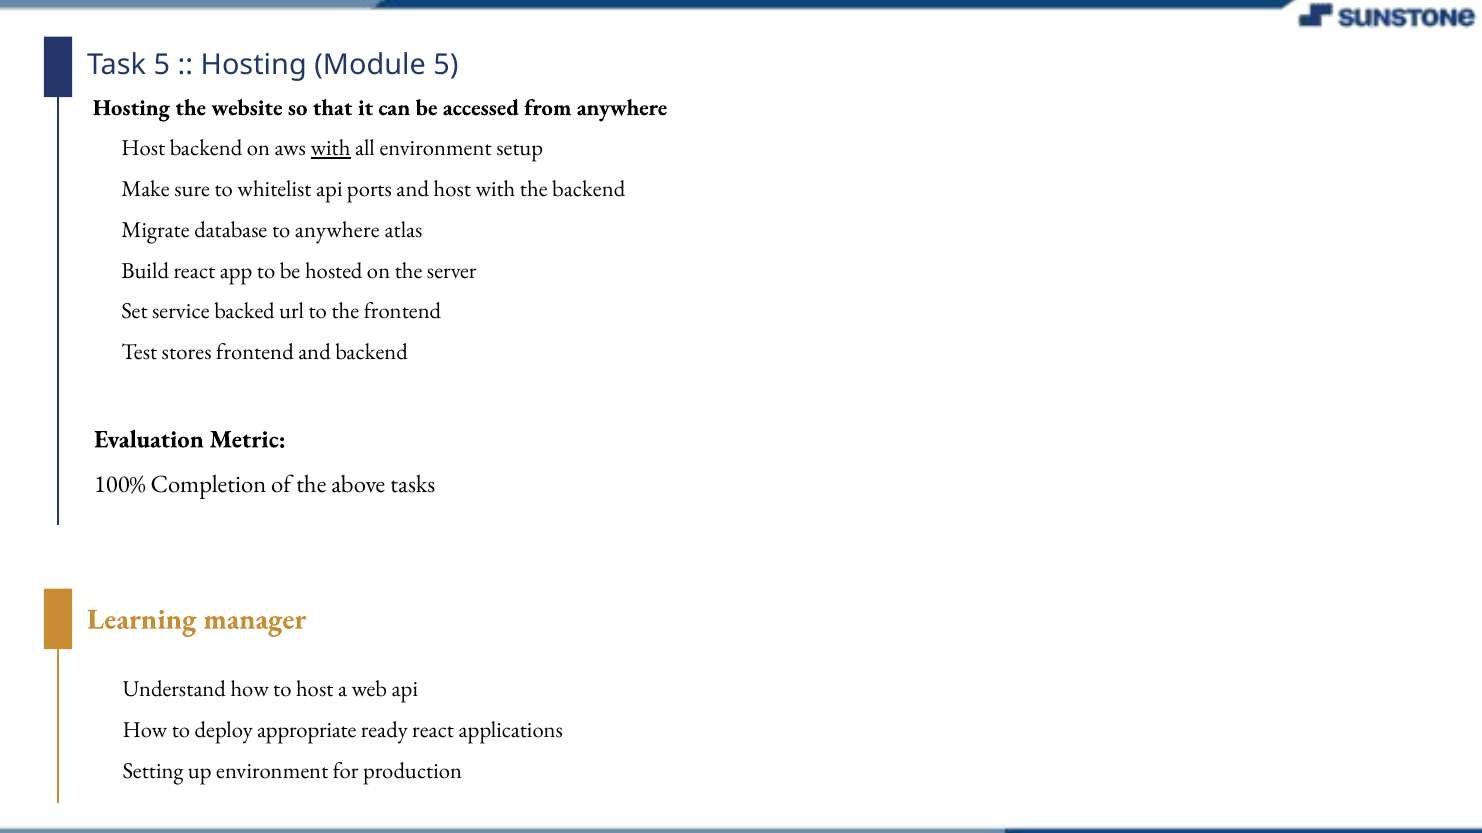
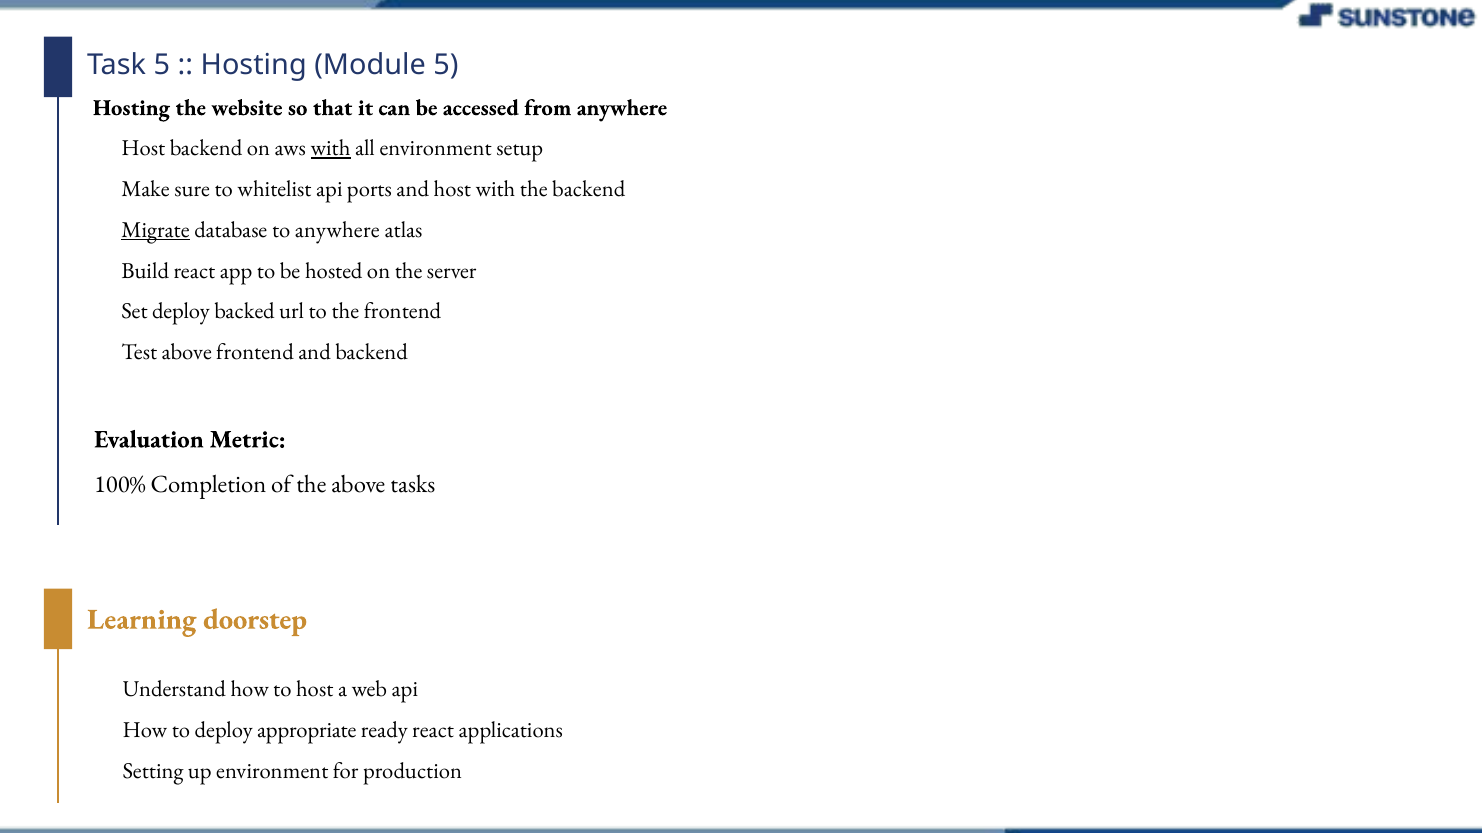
Migrate underline: none -> present
Set service: service -> deploy
Test stores: stores -> above
manager: manager -> doorstep
